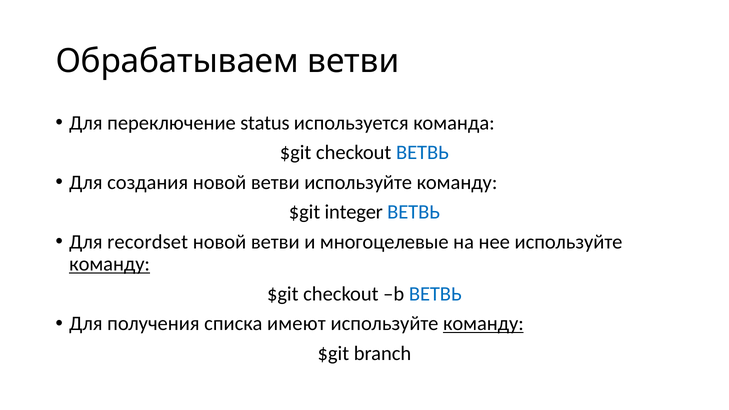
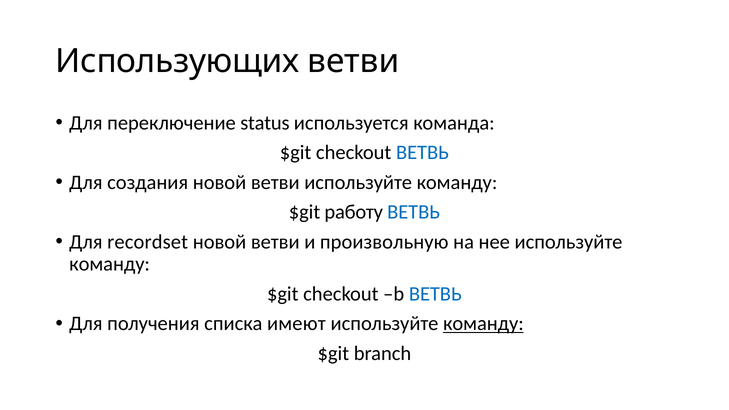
Обрабатываем: Обрабатываем -> Использующих
integer: integer -> работу
многоцелевые: многоцелевые -> произвольную
команду at (110, 264) underline: present -> none
